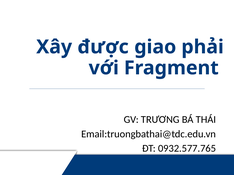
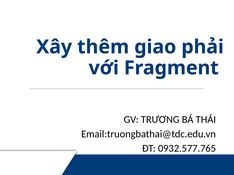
được: được -> thêm
